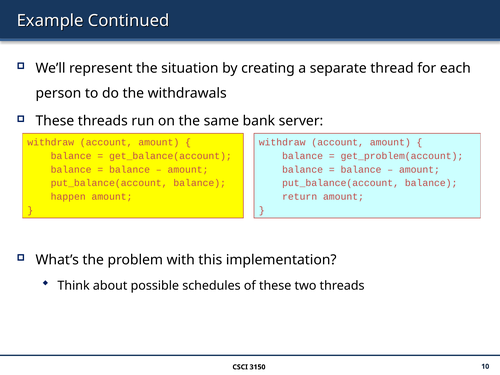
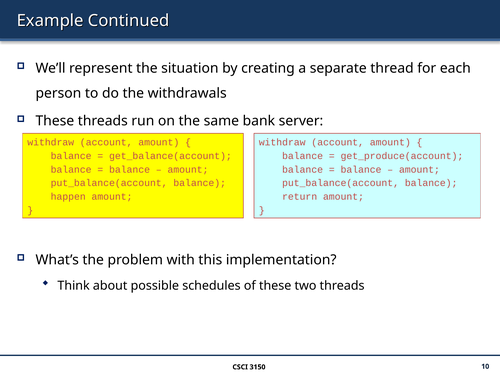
get_problem(account: get_problem(account -> get_produce(account
